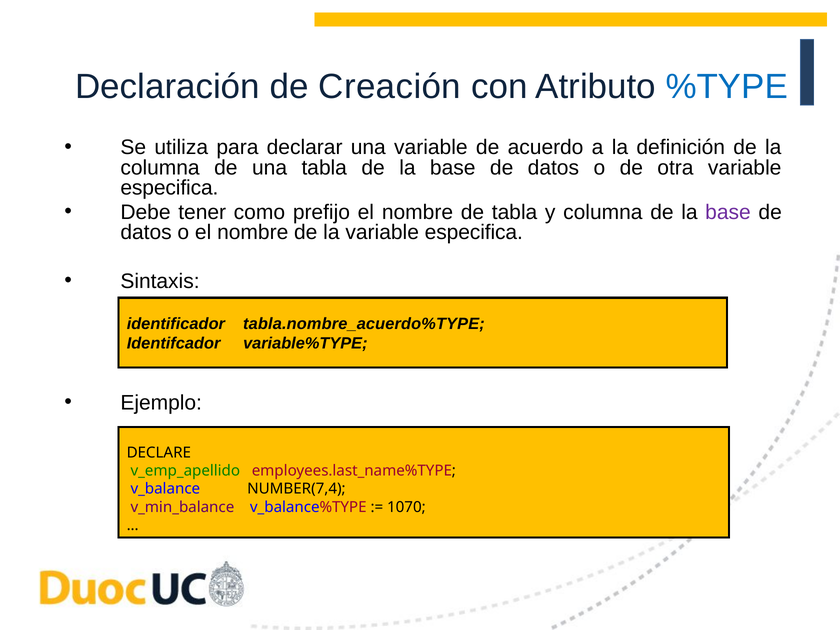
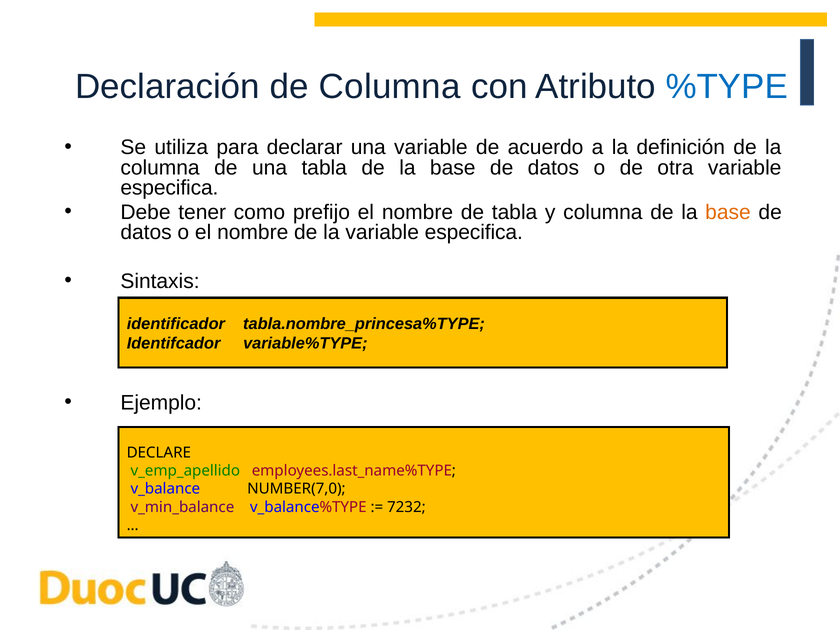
de Creación: Creación -> Columna
base at (728, 212) colour: purple -> orange
tabla.nombre_acuerdo%TYPE: tabla.nombre_acuerdo%TYPE -> tabla.nombre_princesa%TYPE
NUMBER(7,4: NUMBER(7,4 -> NUMBER(7,0
1070: 1070 -> 7232
